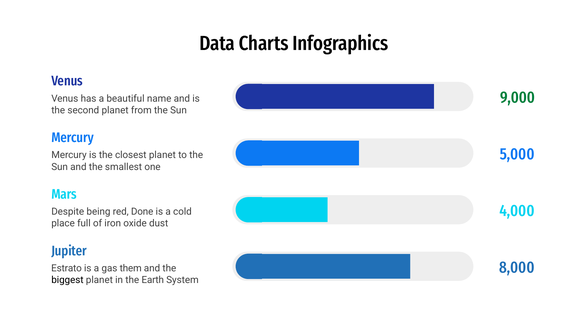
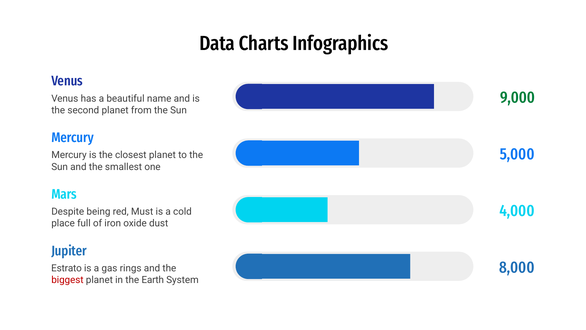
Done: Done -> Must
them: them -> rings
biggest colour: black -> red
